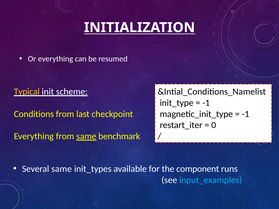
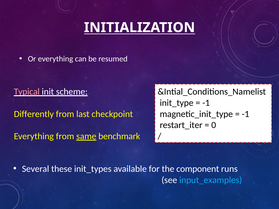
Typical colour: yellow -> pink
Conditions: Conditions -> Differently
Several same: same -> these
